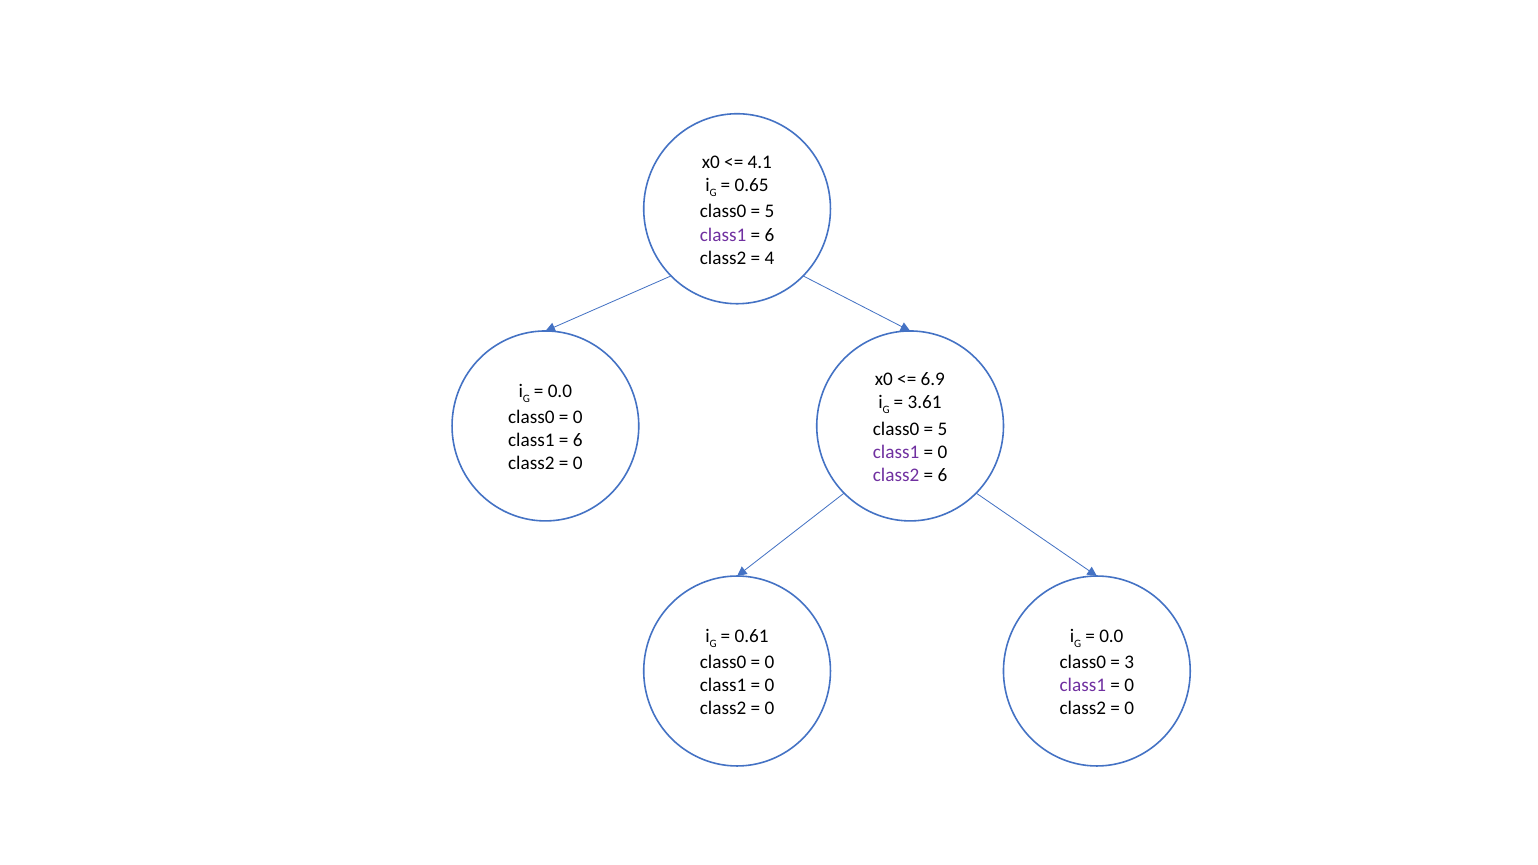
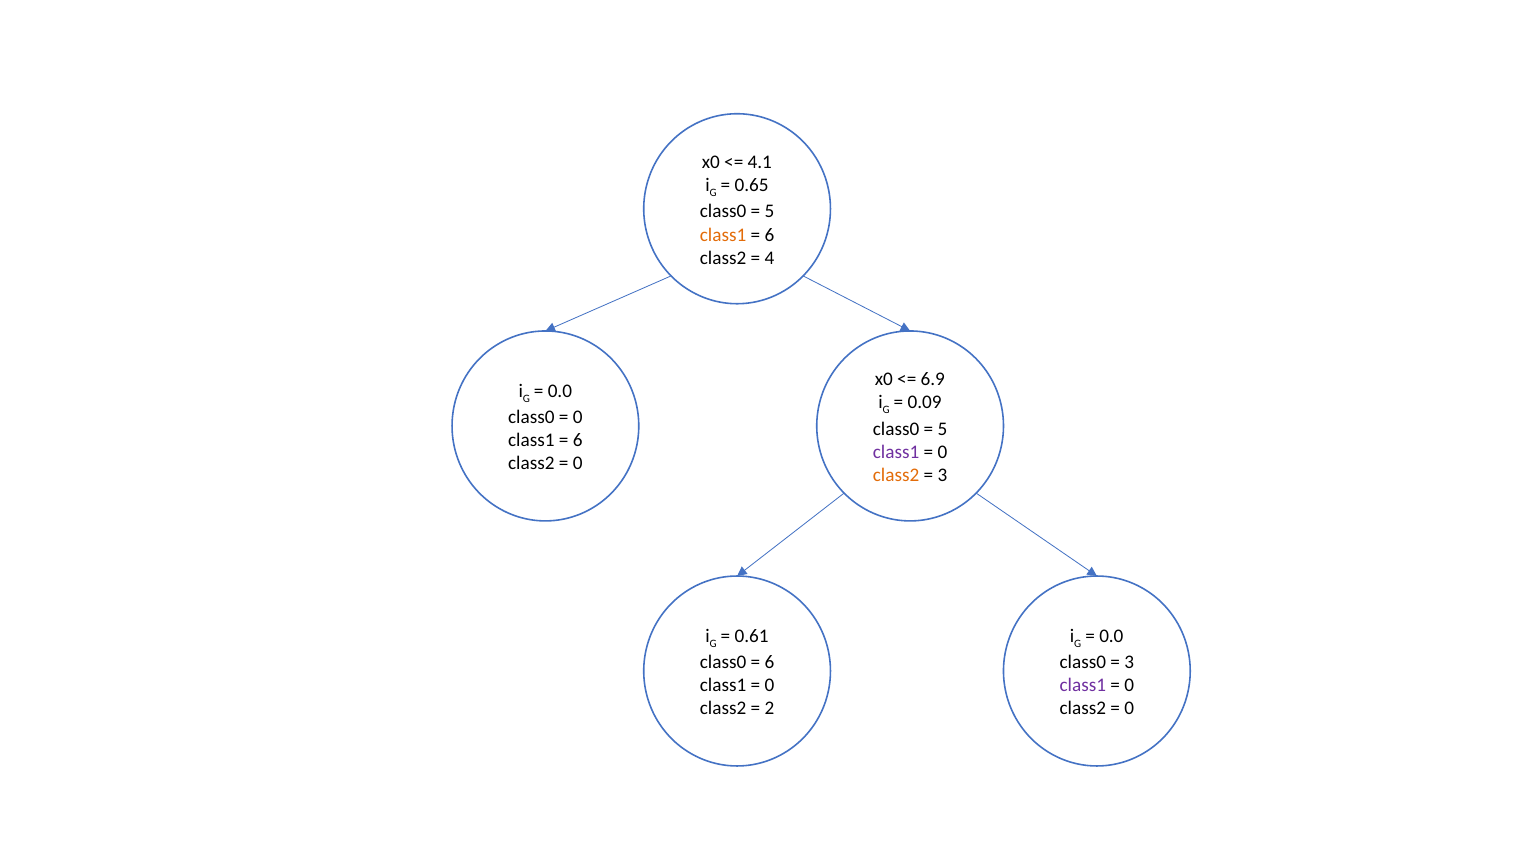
class1 at (723, 235) colour: purple -> orange
3.61: 3.61 -> 0.09
class2 at (896, 475) colour: purple -> orange
6 at (942, 475): 6 -> 3
0 at (769, 662): 0 -> 6
0 at (769, 709): 0 -> 2
